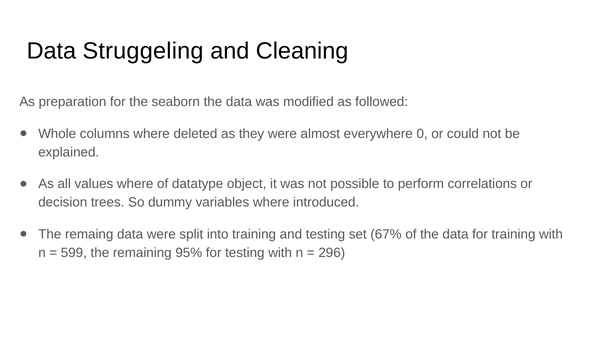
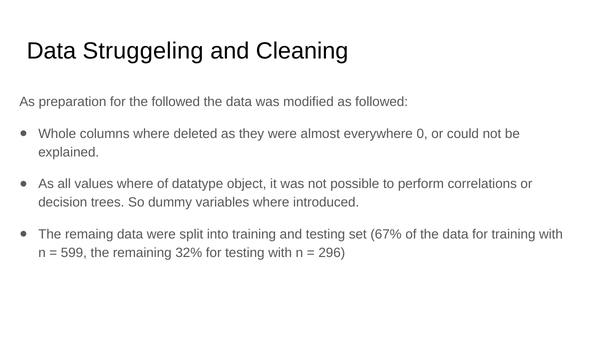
the seaborn: seaborn -> followed
95%: 95% -> 32%
